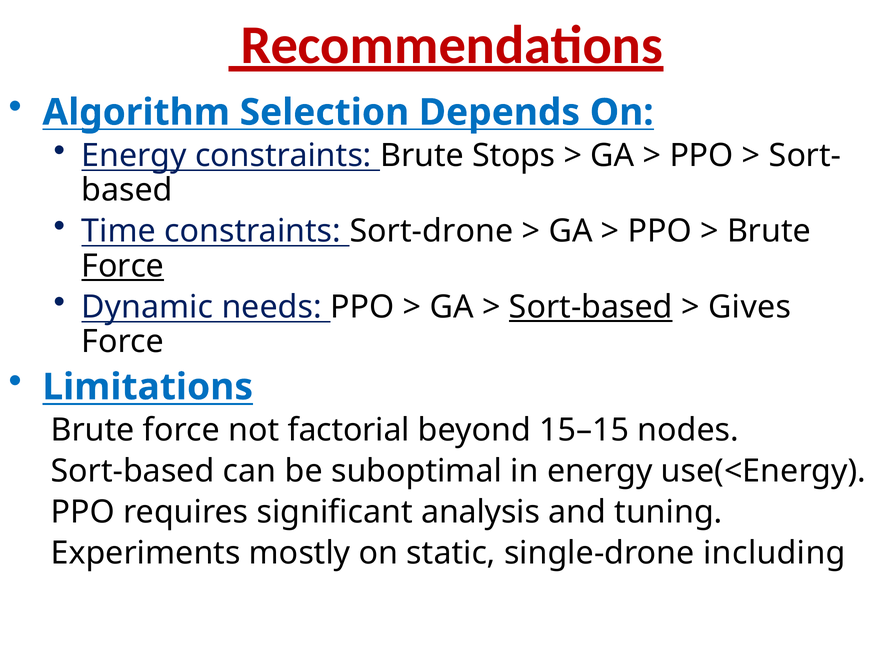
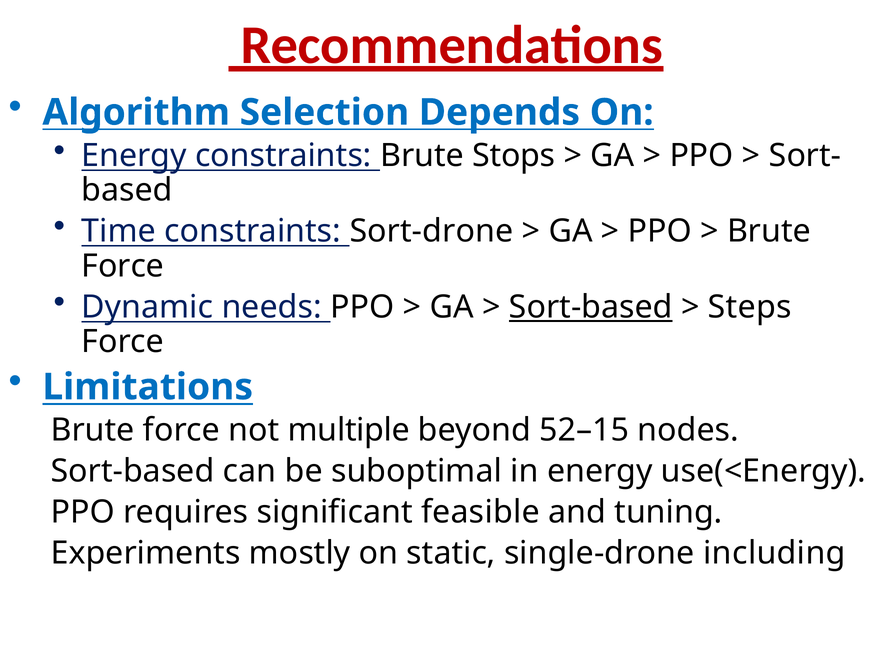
Force at (123, 266) underline: present -> none
Gives: Gives -> Steps
factorial: factorial -> multiple
15–15: 15–15 -> 52–15
analysis: analysis -> feasible
